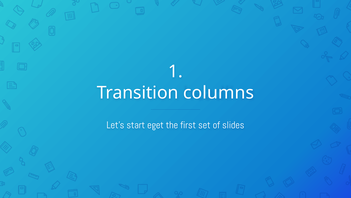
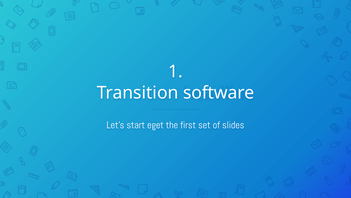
columns: columns -> software
